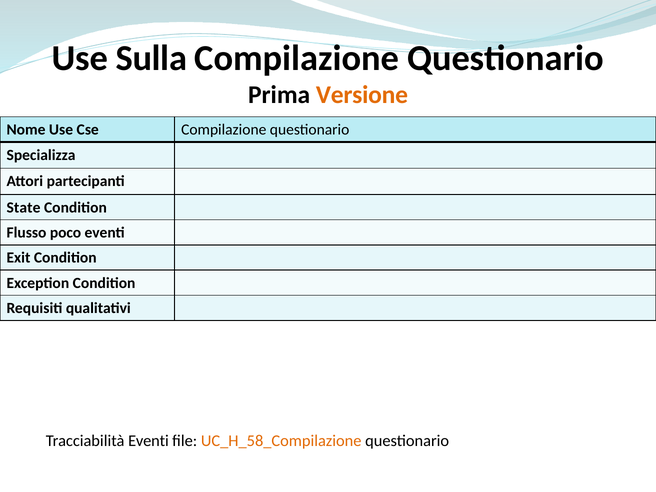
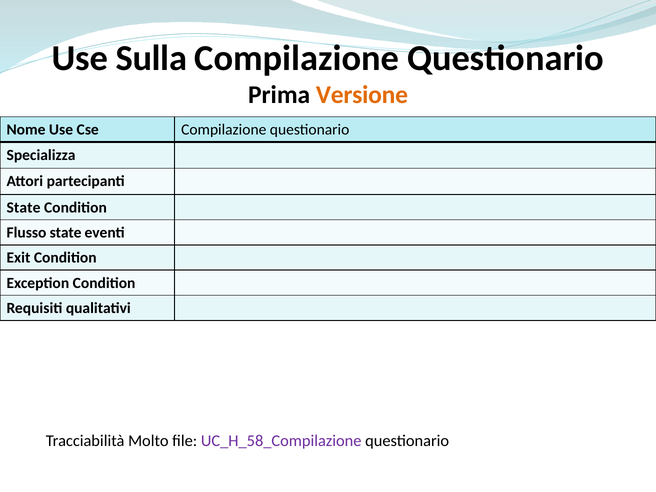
Flusso poco: poco -> state
Tracciabilità Eventi: Eventi -> Molto
UC_H_58_Compilazione colour: orange -> purple
